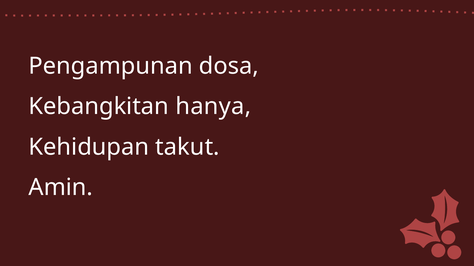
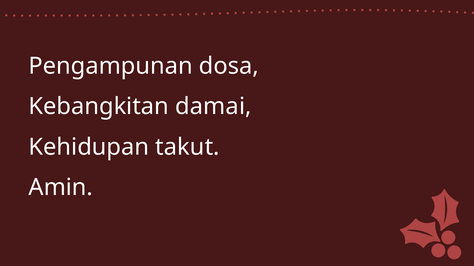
hanya: hanya -> damai
